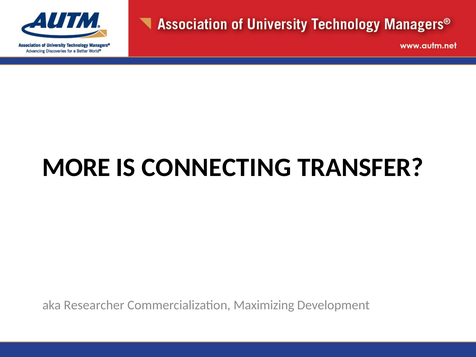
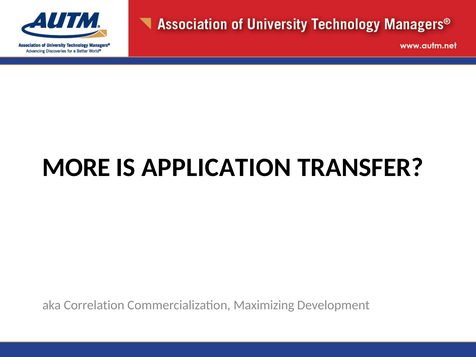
CONNECTING: CONNECTING -> APPLICATION
Researcher: Researcher -> Correlation
